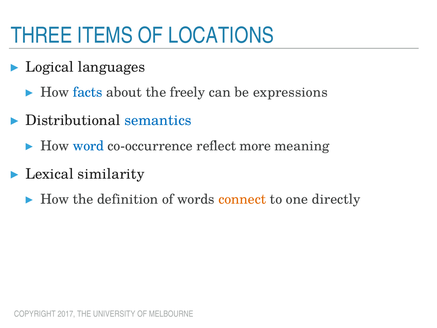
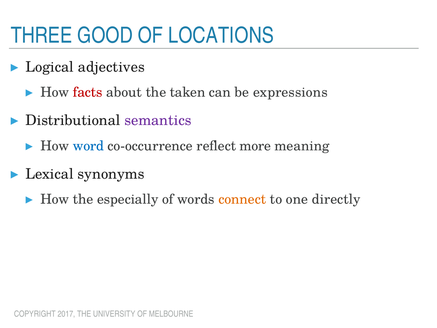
ITEMS: ITEMS -> GOOD
languages: languages -> adjectives
facts colour: blue -> red
freely: freely -> taken
semantics colour: blue -> purple
similarity: similarity -> synonyms
definition: definition -> especially
